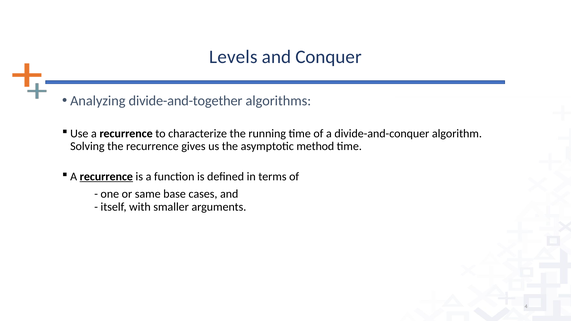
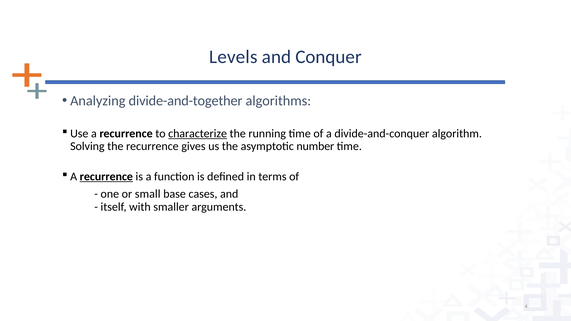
characterize underline: none -> present
method: method -> number
same: same -> small
